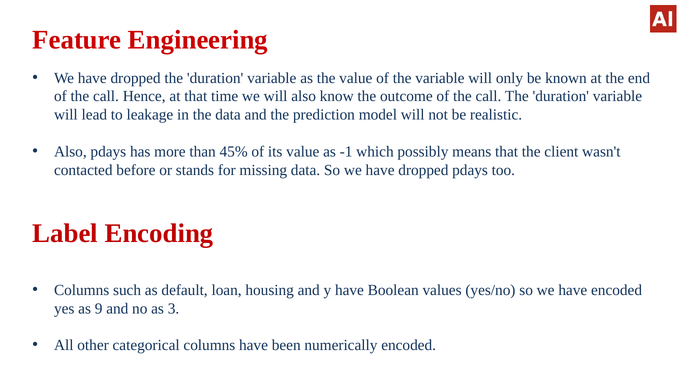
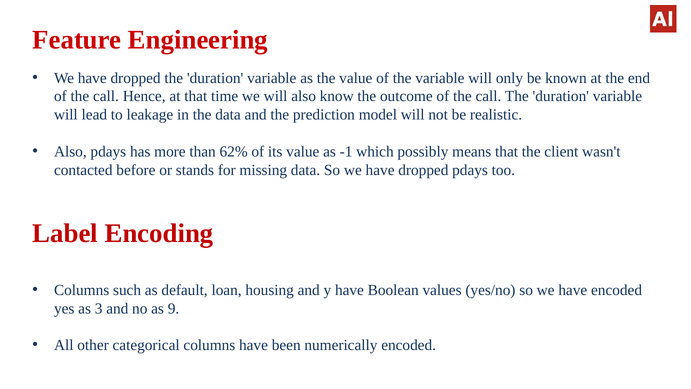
45%: 45% -> 62%
9: 9 -> 3
3: 3 -> 9
